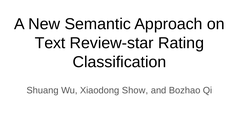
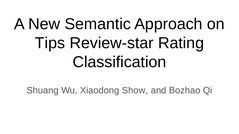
Text: Text -> Tips
